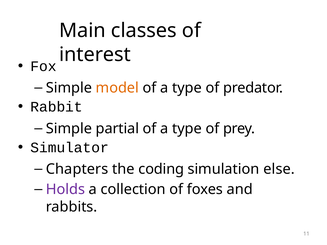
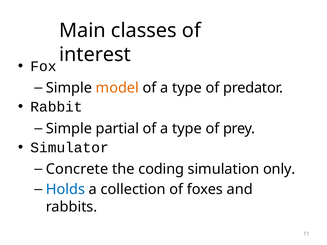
Chapters: Chapters -> Concrete
else: else -> only
Holds colour: purple -> blue
